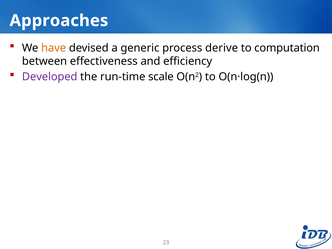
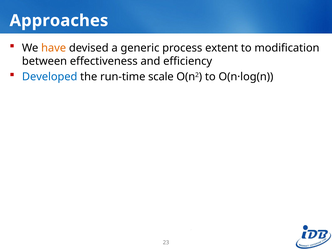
derive: derive -> extent
computation: computation -> modification
Developed colour: purple -> blue
